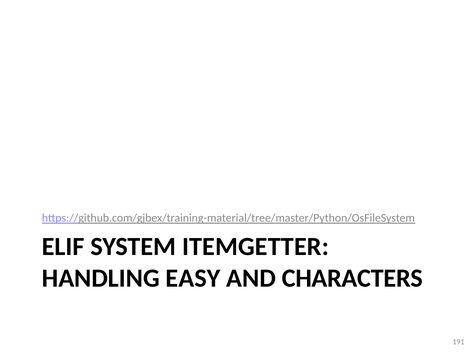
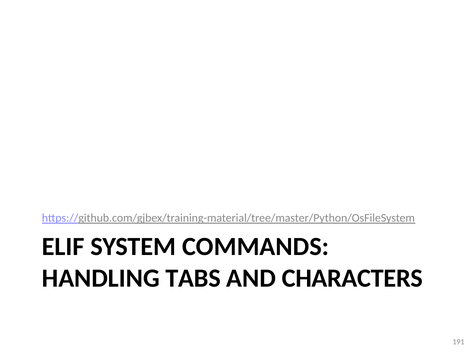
ITEMGETTER: ITEMGETTER -> COMMANDS
EASY: EASY -> TABS
